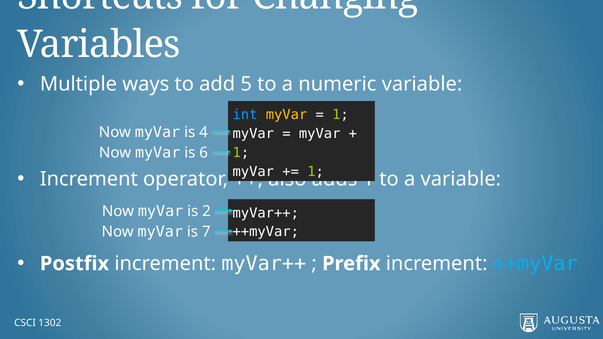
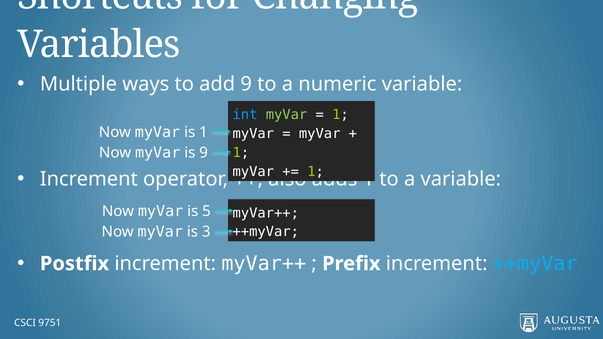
add 5: 5 -> 9
myVar at (287, 115) colour: yellow -> light green
is 4: 4 -> 1
is 6: 6 -> 9
2: 2 -> 5
7: 7 -> 3
1302: 1302 -> 9751
